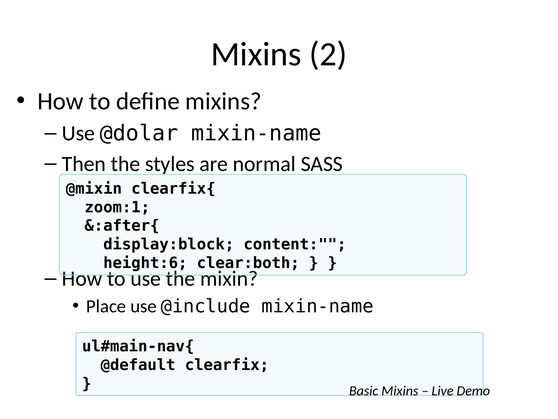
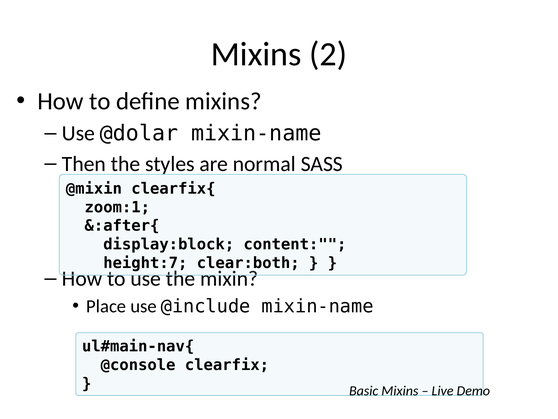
height:6: height:6 -> height:7
@default: @default -> @console
